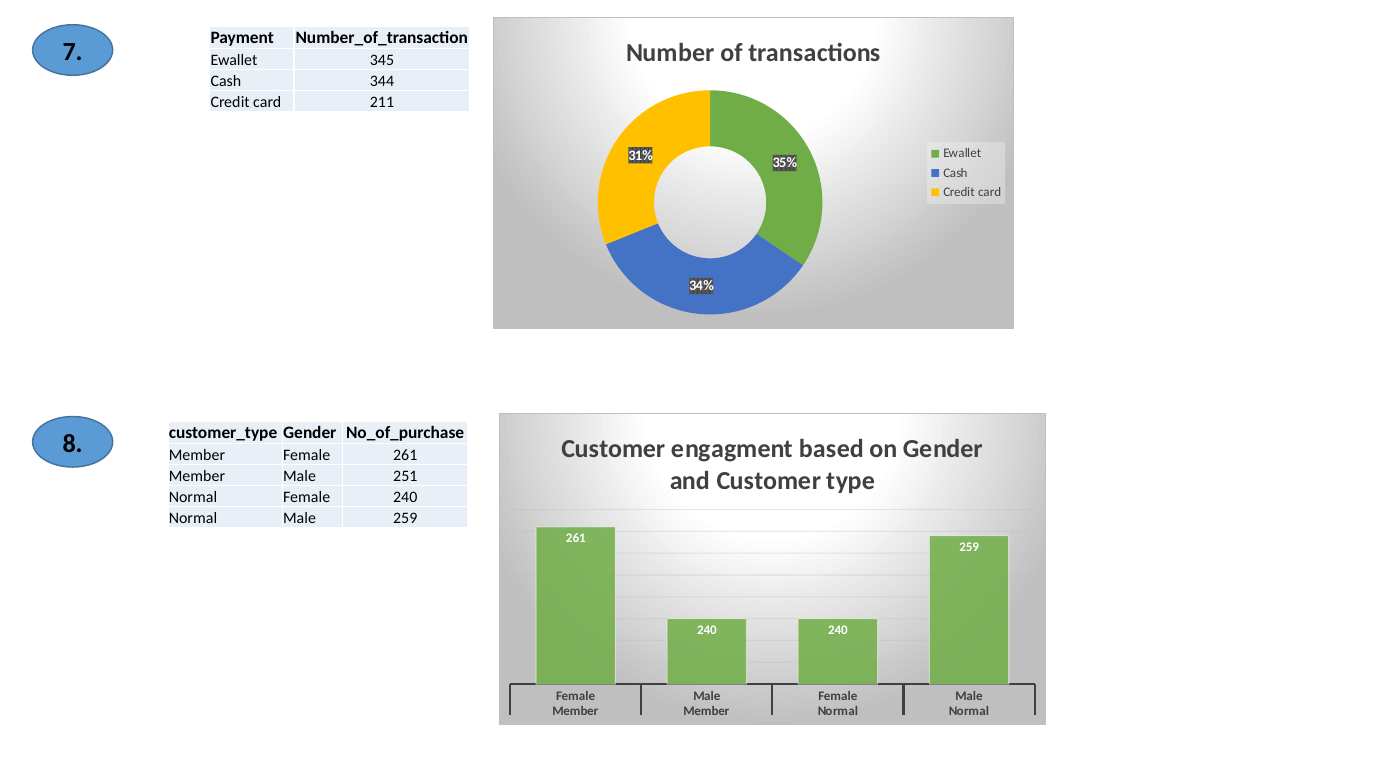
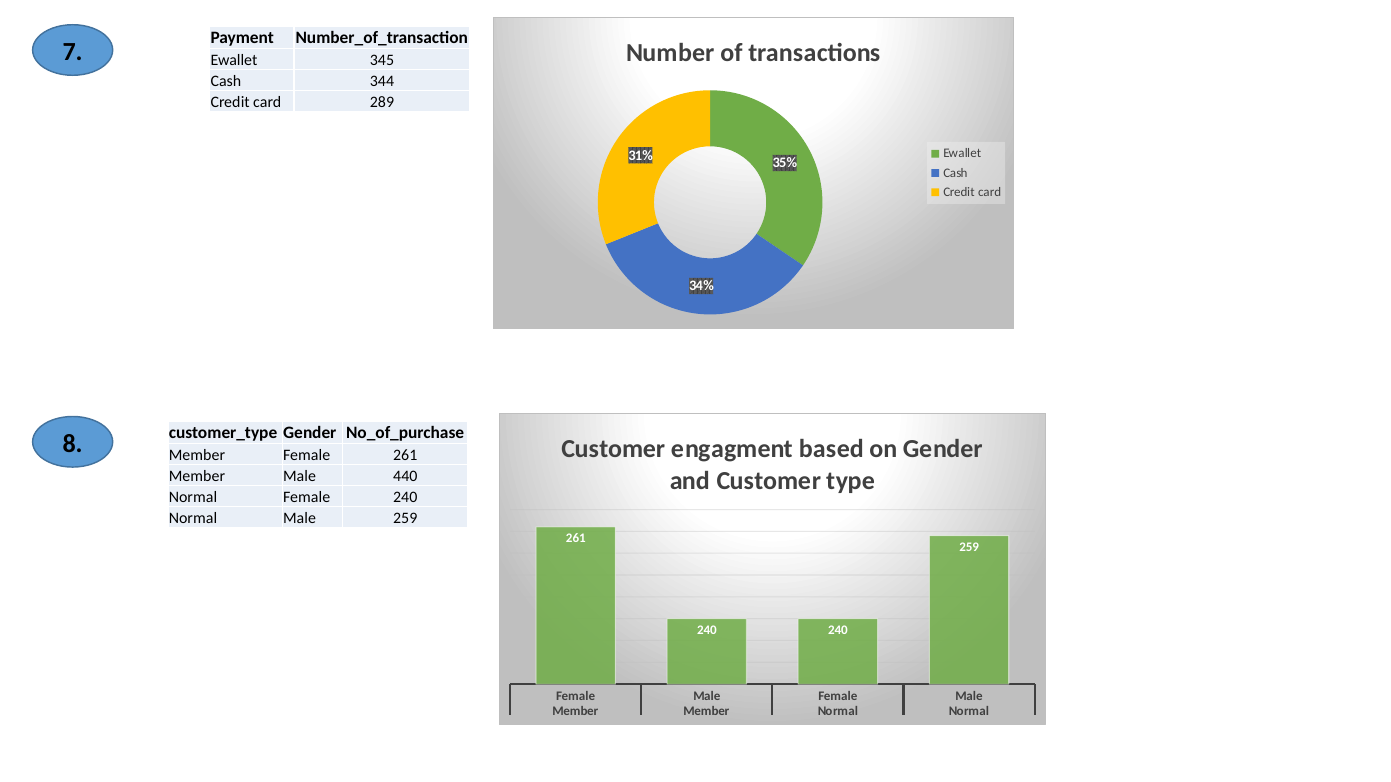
211: 211 -> 289
251: 251 -> 440
